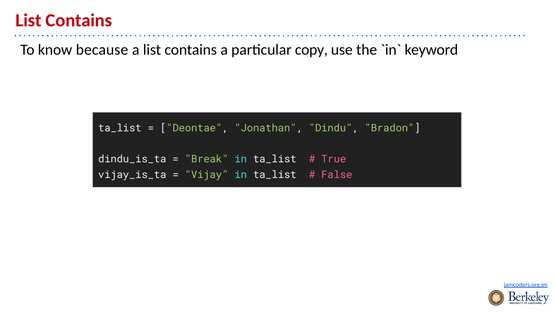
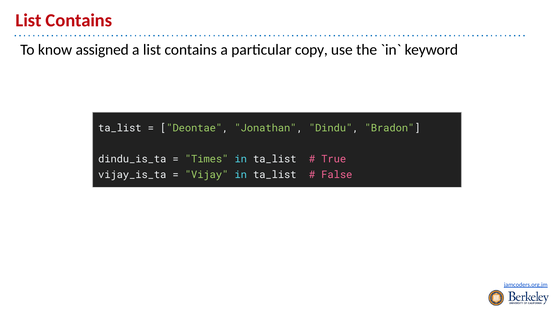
because: because -> assigned
Break: Break -> Times
